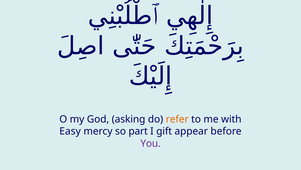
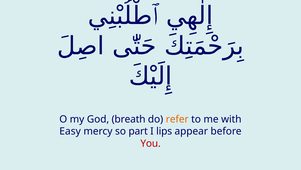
asking: asking -> breath
gift: gift -> lips
You colour: purple -> red
